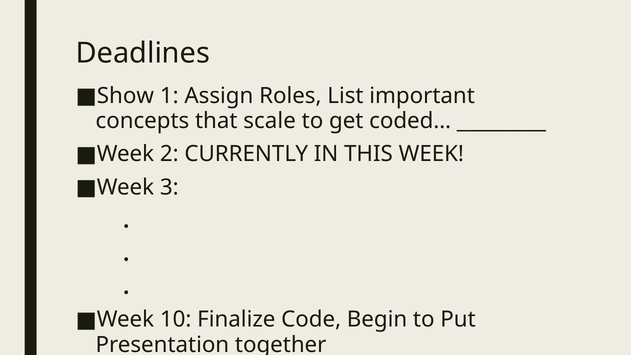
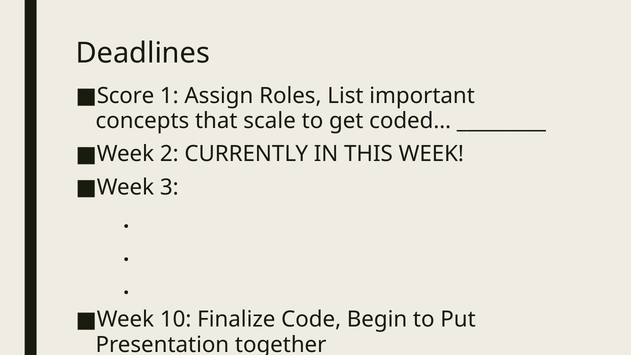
Show: Show -> Score
